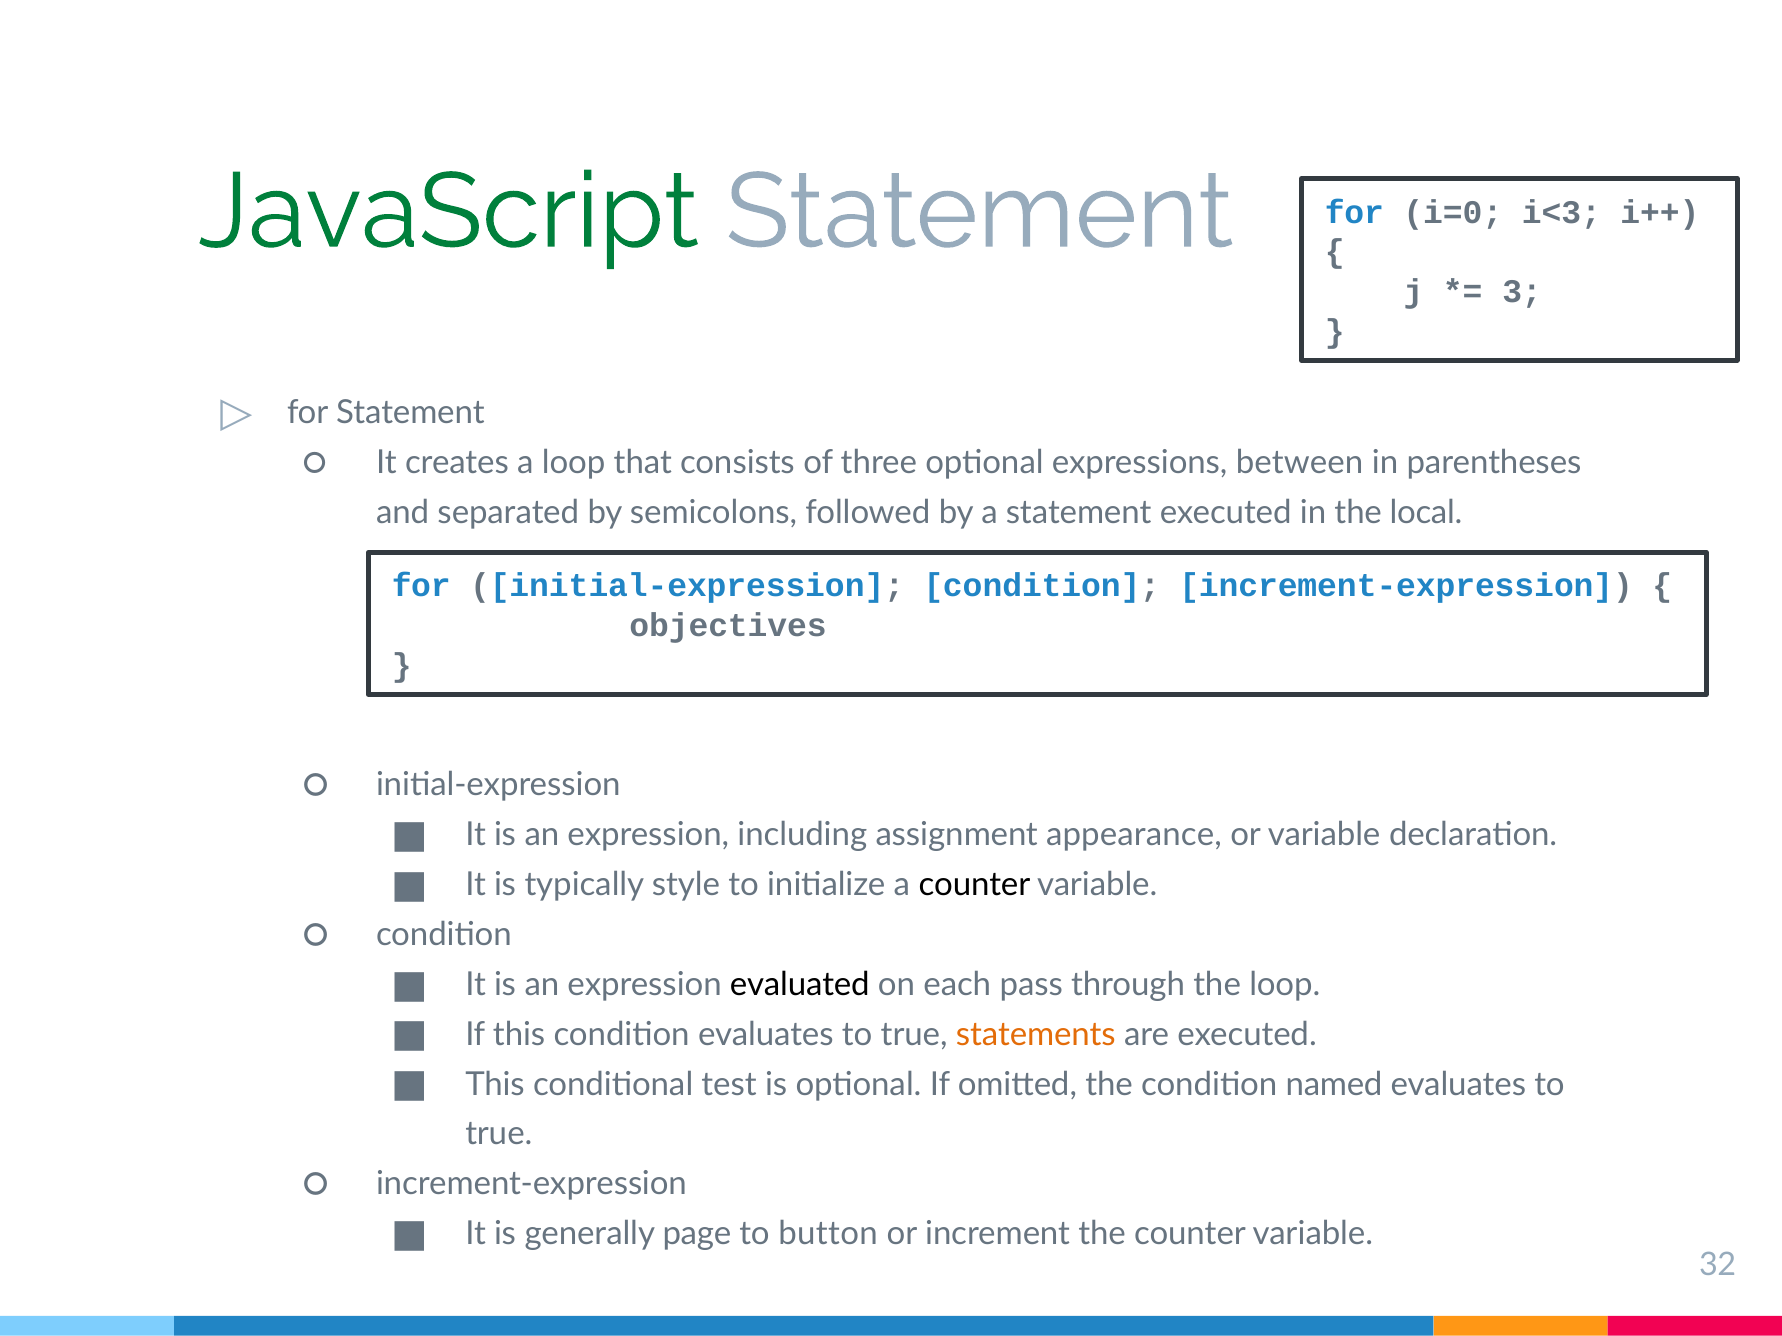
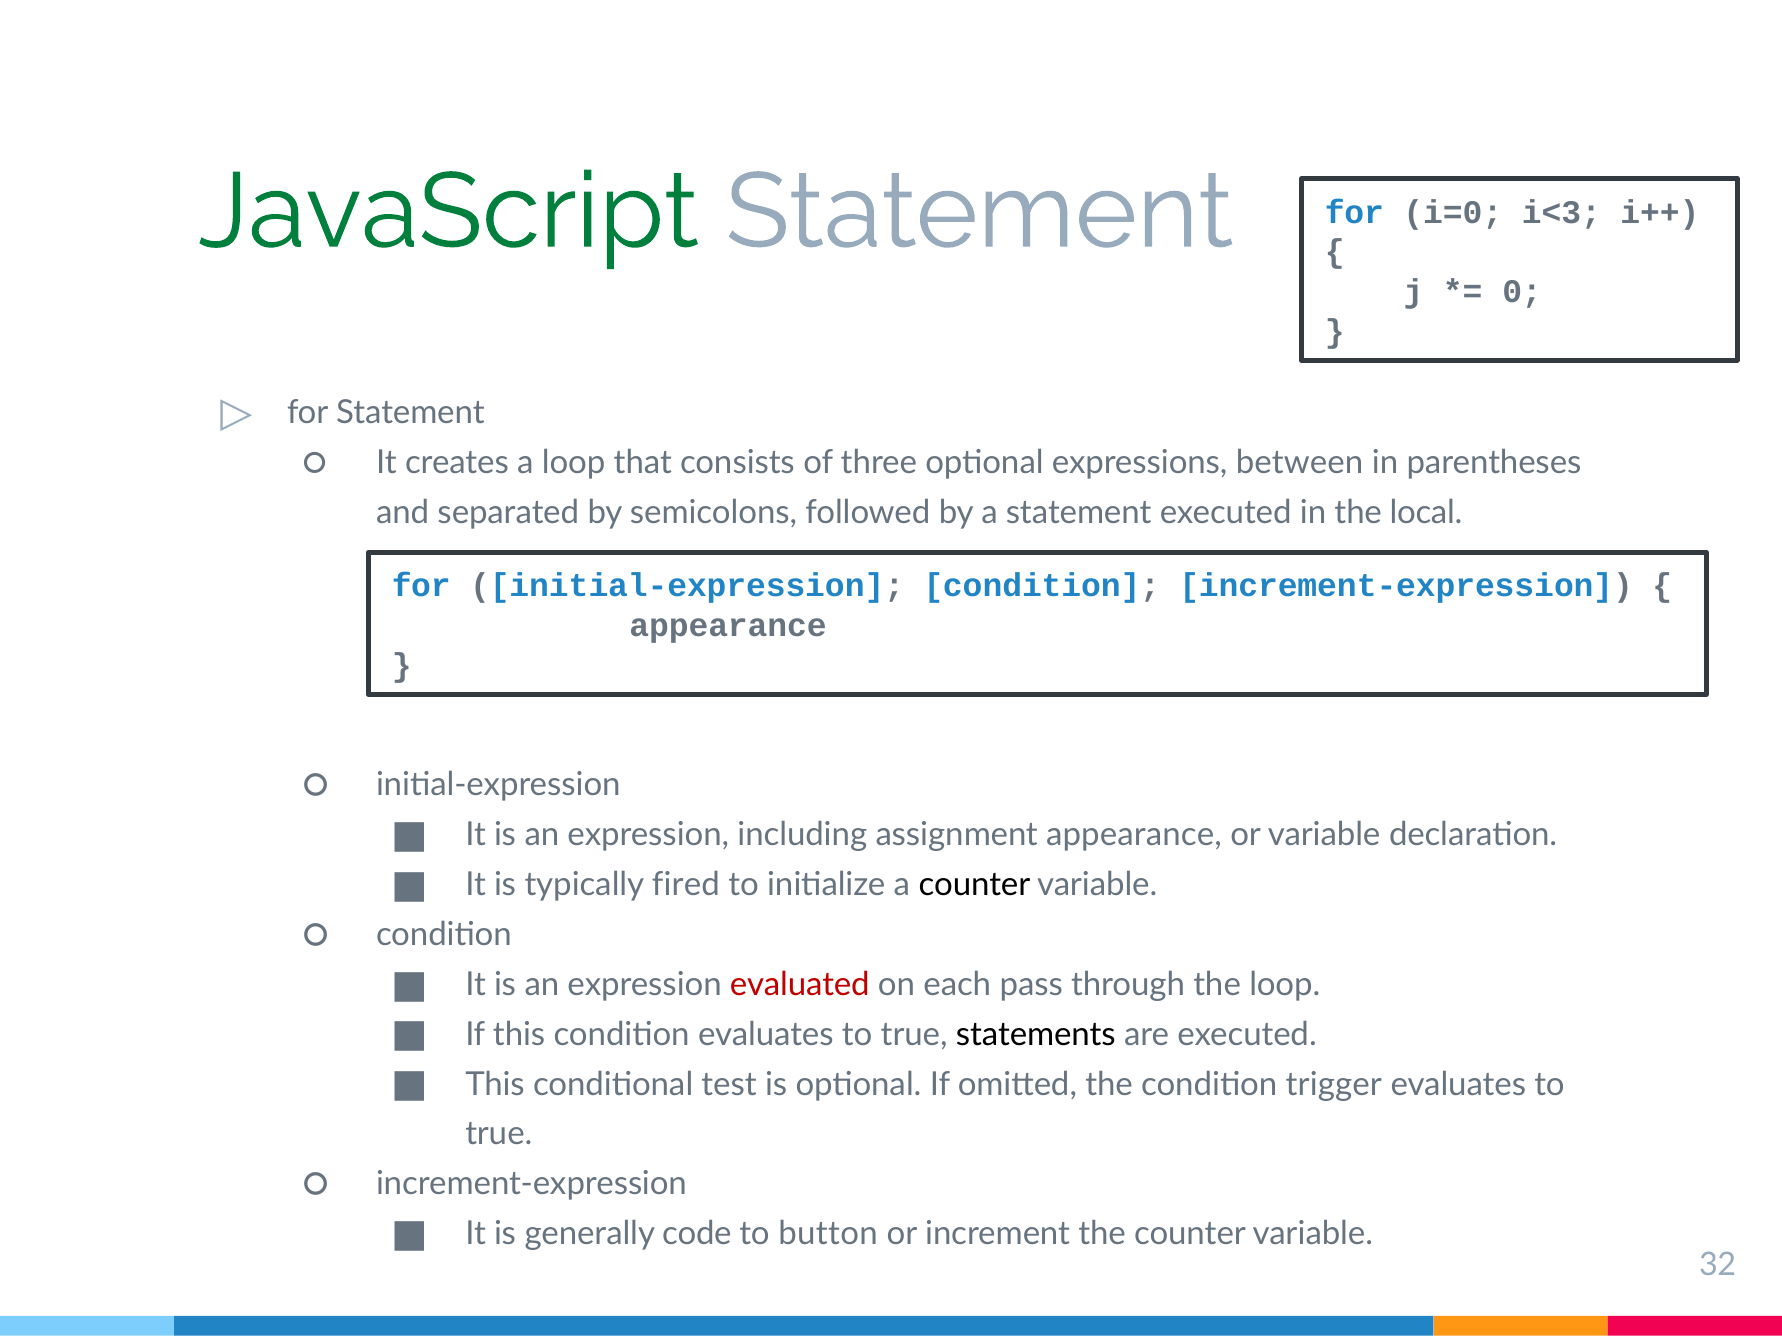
3: 3 -> 0
objectives at (728, 626): objectives -> appearance
style: style -> fired
evaluated colour: black -> red
statements colour: orange -> black
named: named -> trigger
page: page -> code
